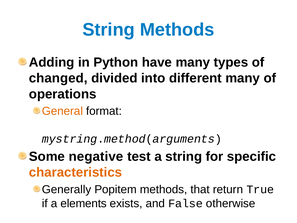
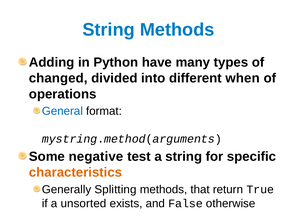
different many: many -> when
General colour: orange -> blue
Popitem: Popitem -> Splitting
elements: elements -> unsorted
